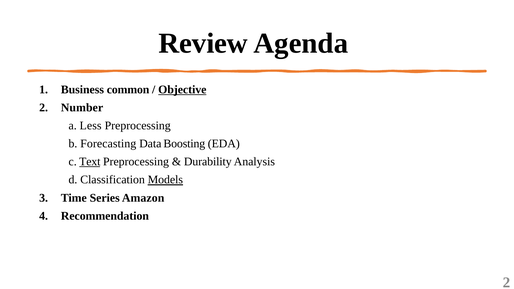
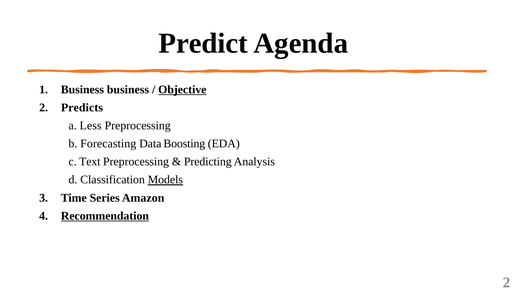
Review: Review -> Predict
Business common: common -> business
Number: Number -> Predicts
Text underline: present -> none
Durability: Durability -> Predicting
Recommendation underline: none -> present
